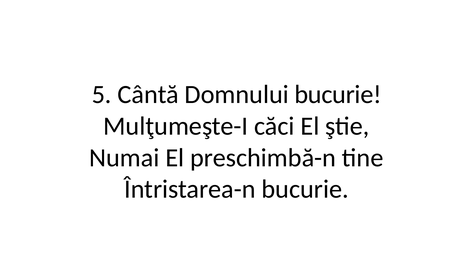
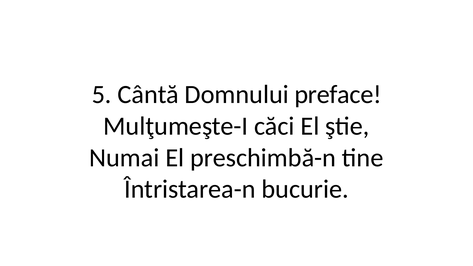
Domnului bucurie: bucurie -> preface
